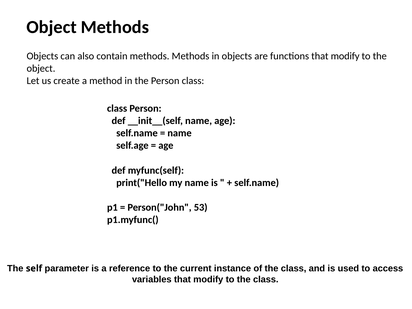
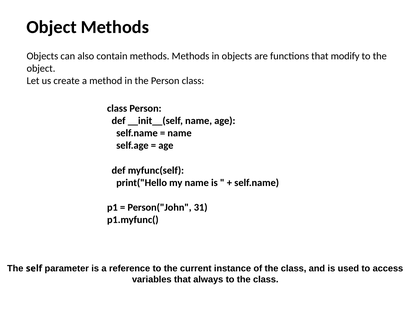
53: 53 -> 31
variables that modify: modify -> always
